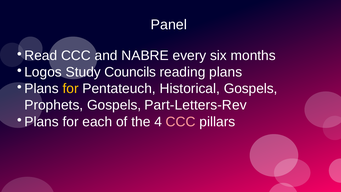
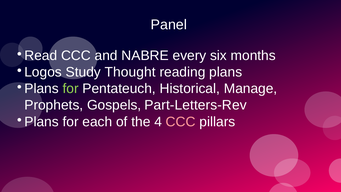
Councils: Councils -> Thought
for at (71, 89) colour: yellow -> light green
Historical Gospels: Gospels -> Manage
